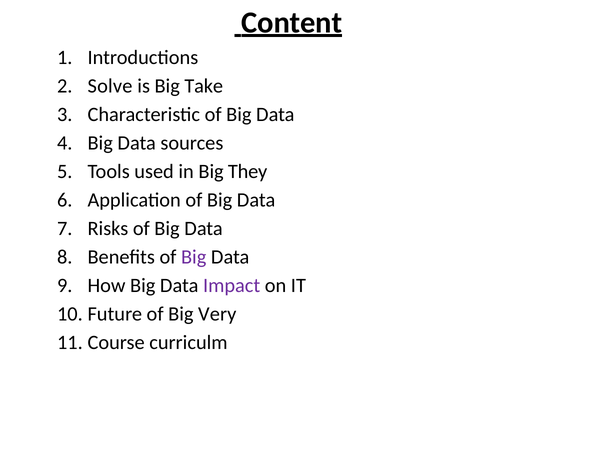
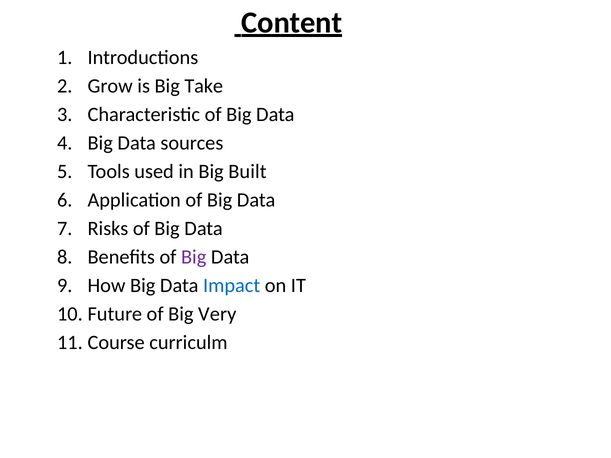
Solve: Solve -> Grow
They: They -> Built
Impact colour: purple -> blue
